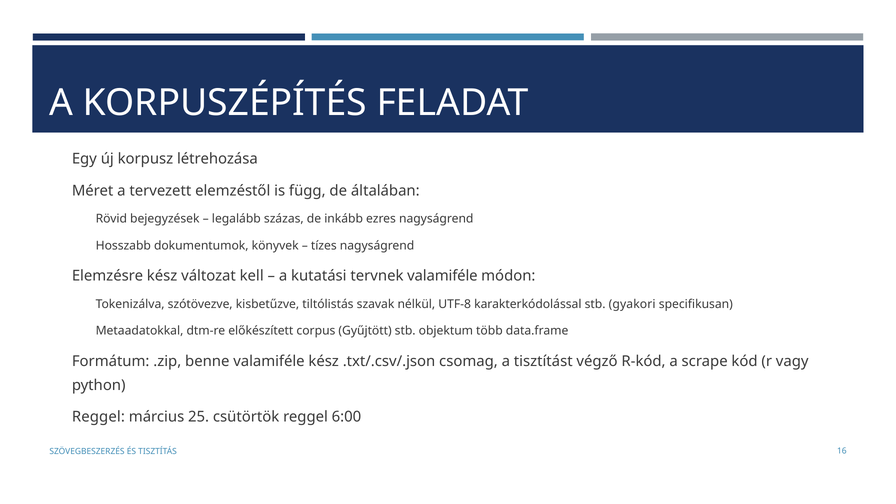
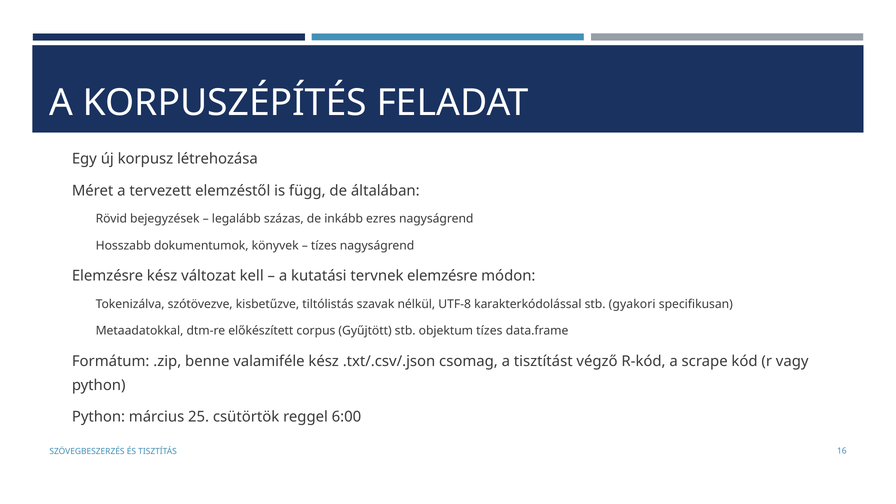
tervnek valamiféle: valamiféle -> elemzésre
objektum több: több -> tízes
Reggel at (98, 417): Reggel -> Python
